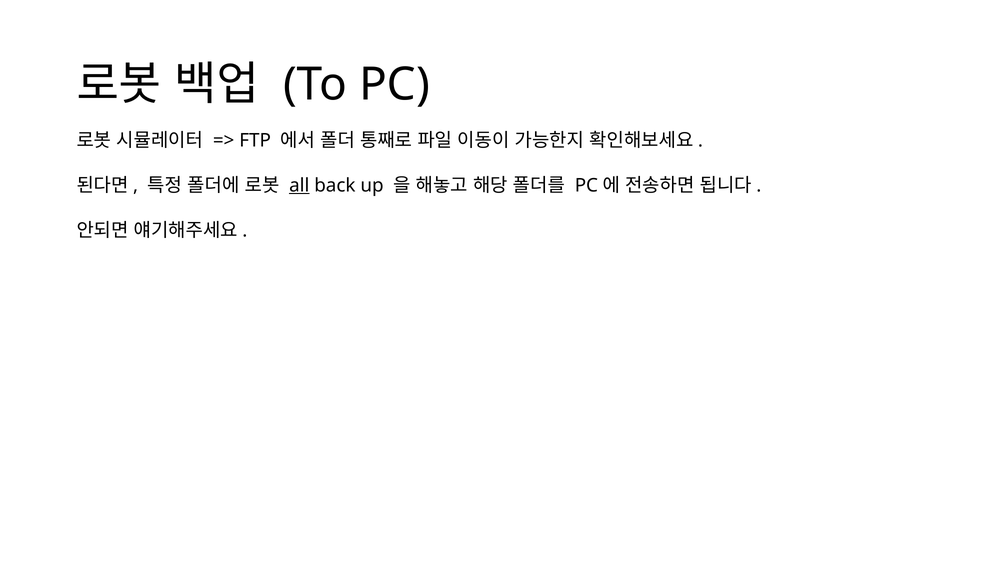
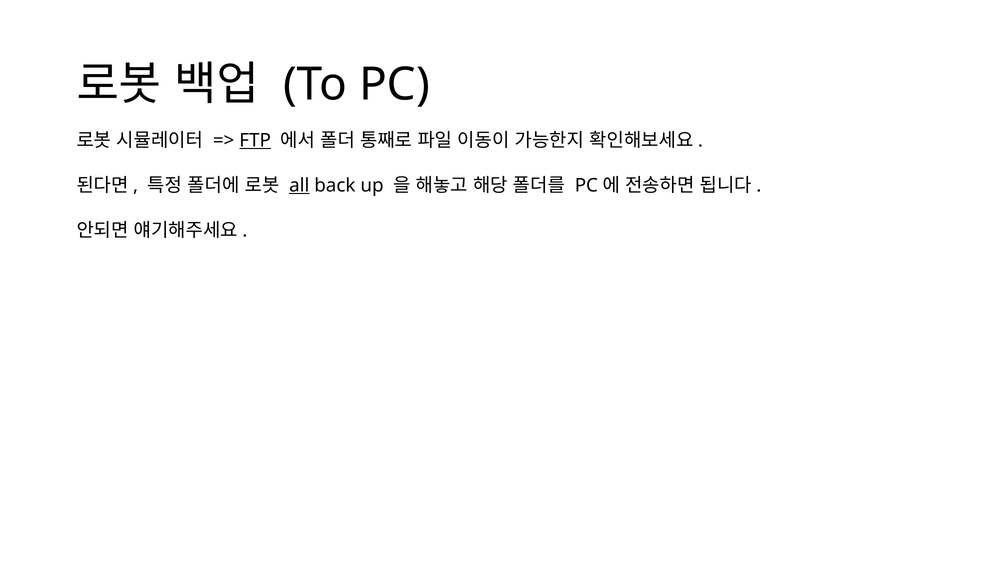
FTP underline: none -> present
